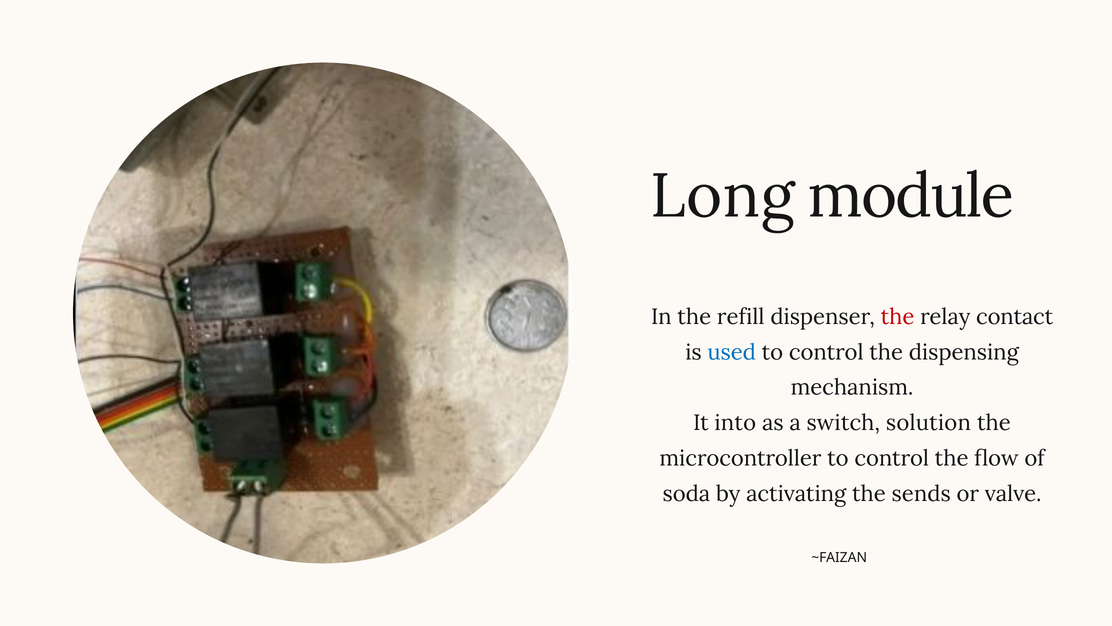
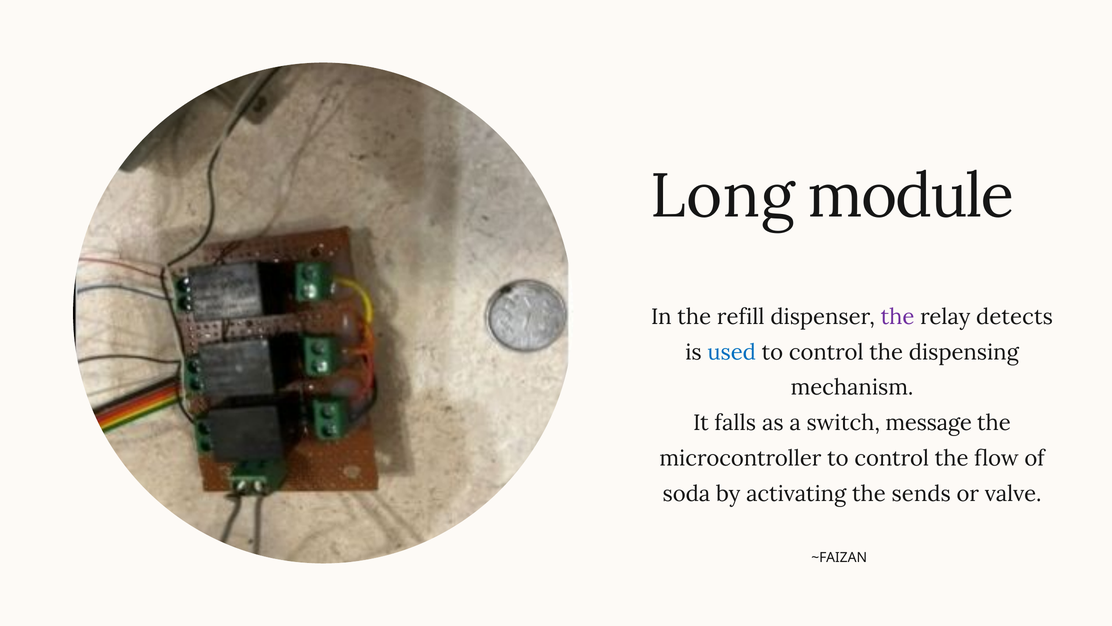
the at (898, 317) colour: red -> purple
contact: contact -> detects
into: into -> falls
solution: solution -> message
